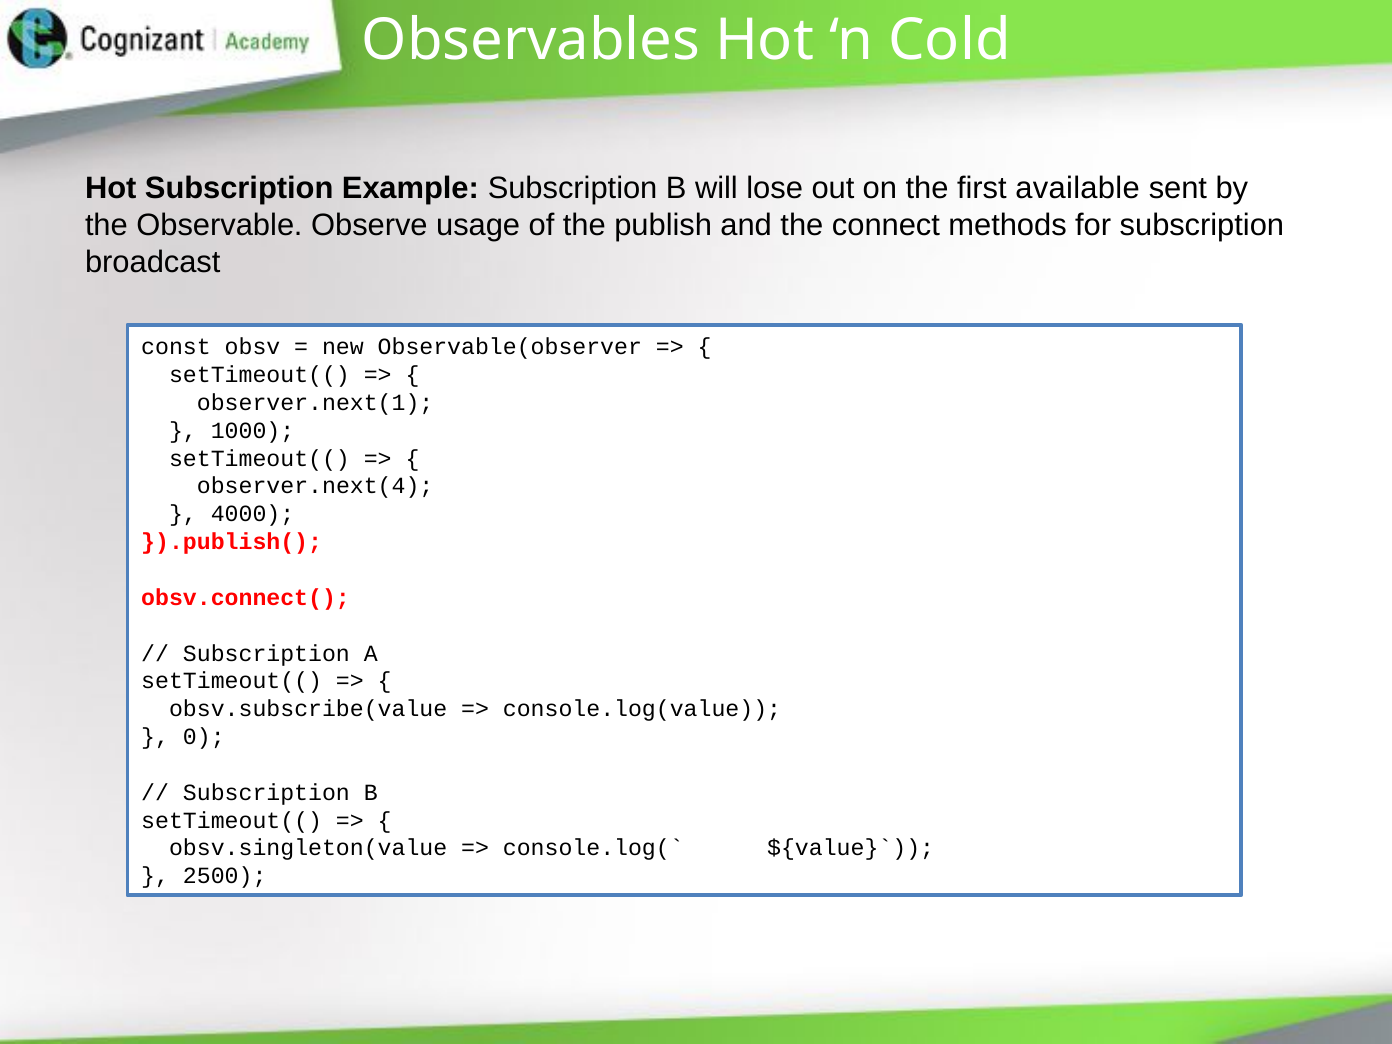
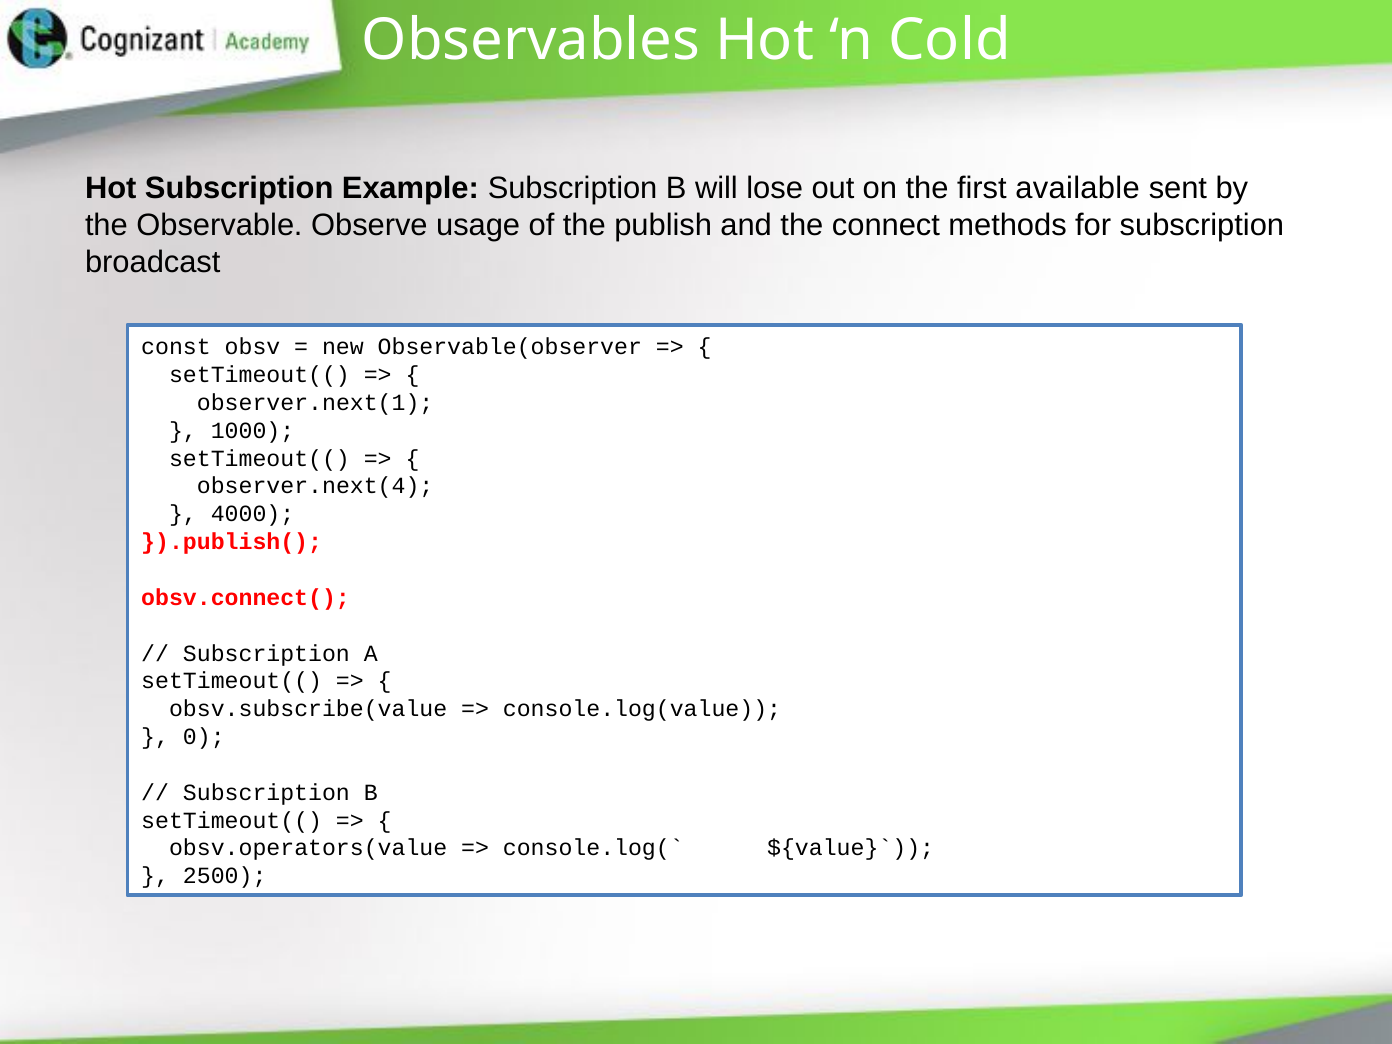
obsv.singleton(value: obsv.singleton(value -> obsv.operators(value
